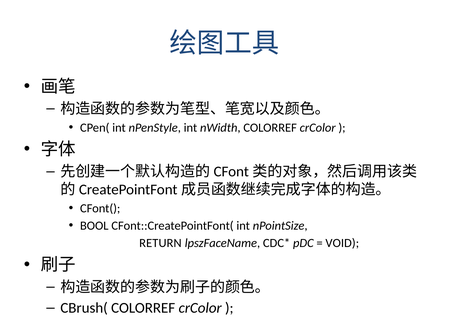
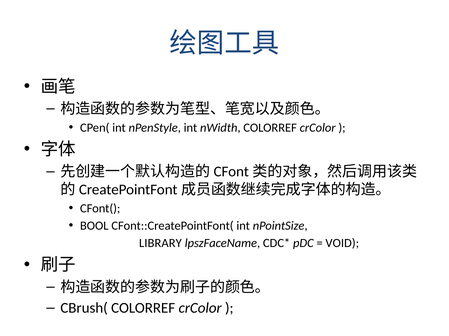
RETURN: RETURN -> LIBRARY
